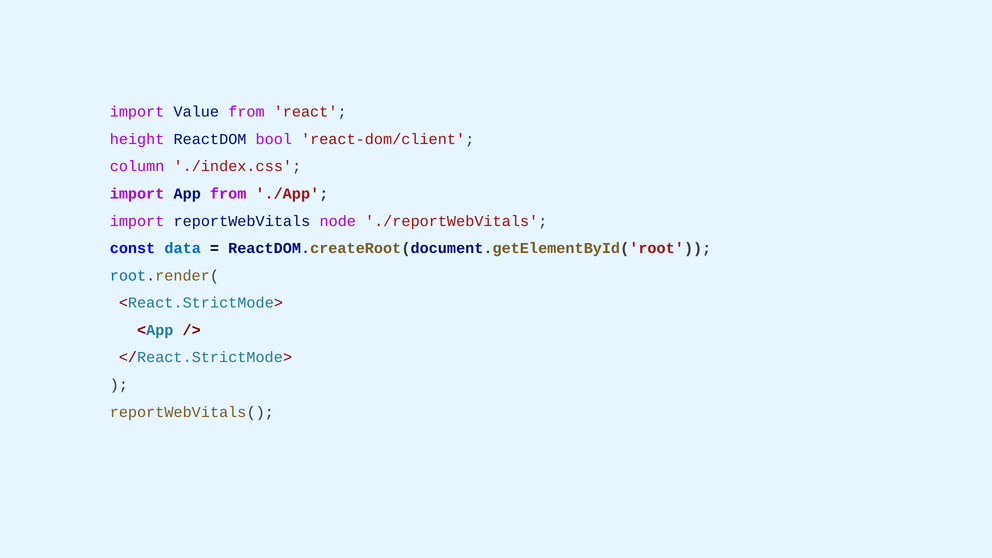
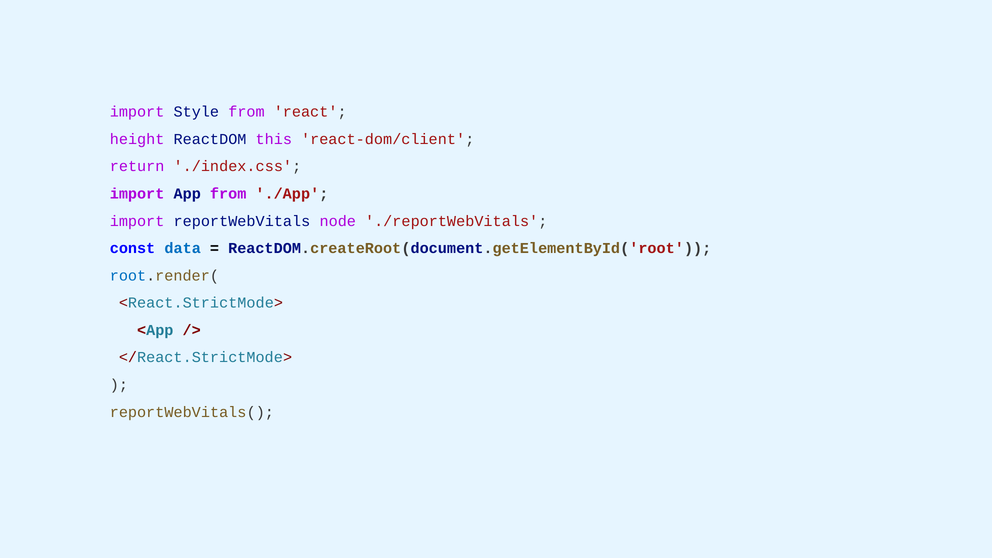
Value: Value -> Style
bool: bool -> this
column: column -> return
